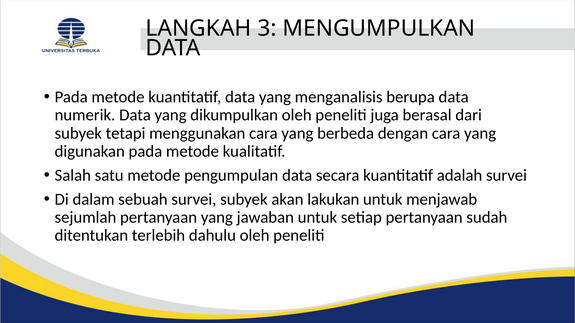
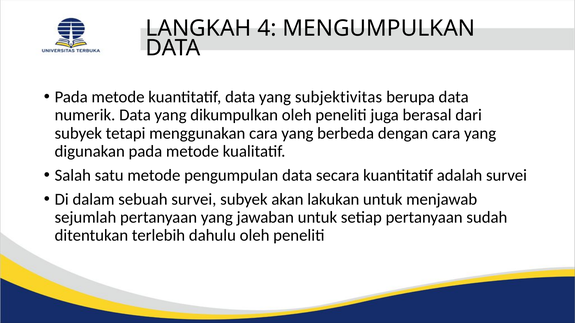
3: 3 -> 4
menganalisis: menganalisis -> subjektivitas
